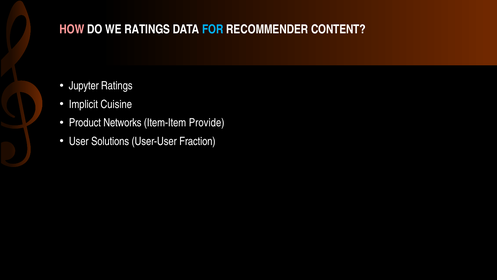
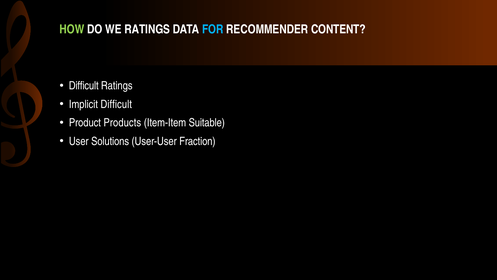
HOW colour: pink -> light green
Jupyter at (84, 86): Jupyter -> Difficult
Implicit Cuisine: Cuisine -> Difficult
Networks: Networks -> Products
Provide: Provide -> Suitable
